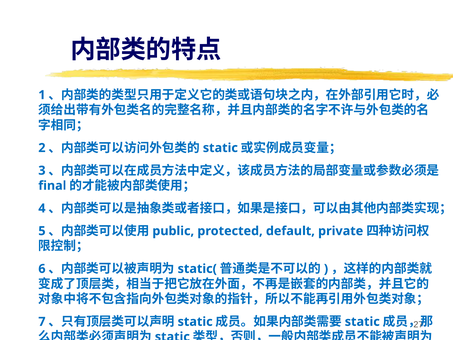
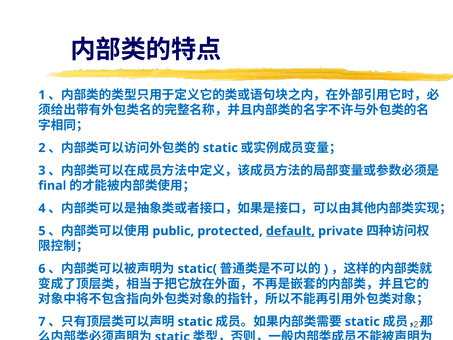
default underline: none -> present
